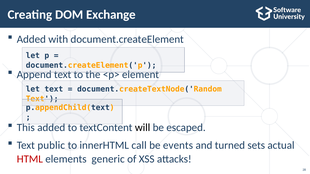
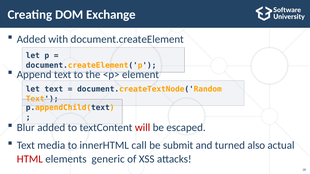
This: This -> Blur
will colour: black -> red
public: public -> media
events: events -> submit
sets: sets -> also
